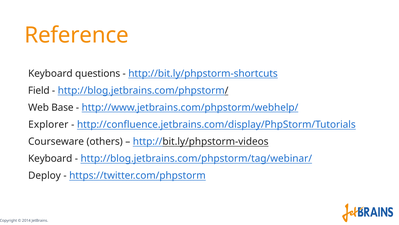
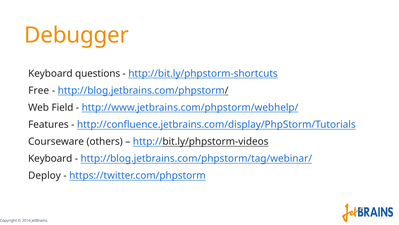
Reference: Reference -> Debugger
Field: Field -> Free
Base: Base -> Field
Explorer: Explorer -> Features
